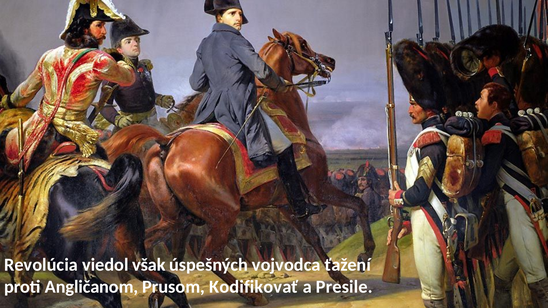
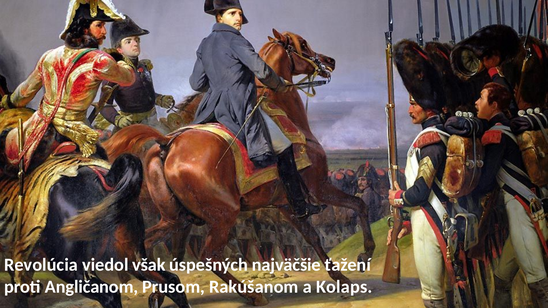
vojvodca: vojvodca -> najväčšie
Kodifikovať: Kodifikovať -> Rakúšanom
Presile: Presile -> Kolaps
